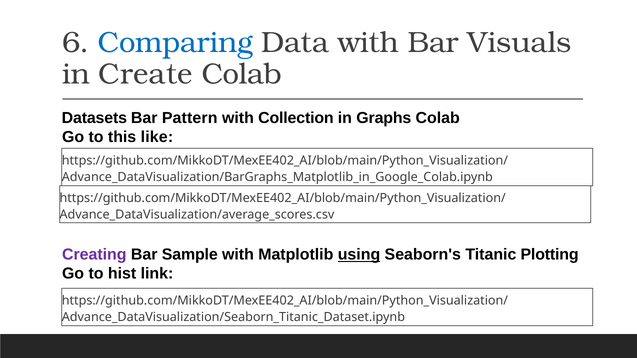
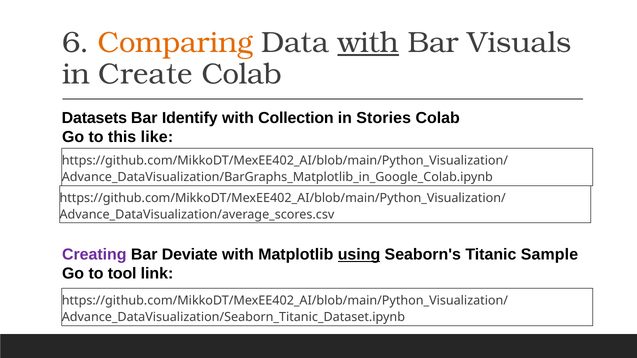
Comparing colour: blue -> orange
with at (368, 43) underline: none -> present
Pattern: Pattern -> Identify
Graphs: Graphs -> Stories
Sample: Sample -> Deviate
Plotting: Plotting -> Sample
hist: hist -> tool
